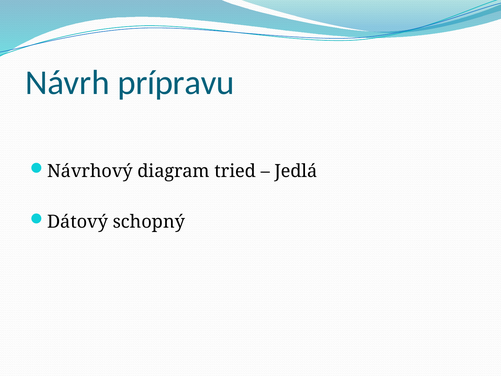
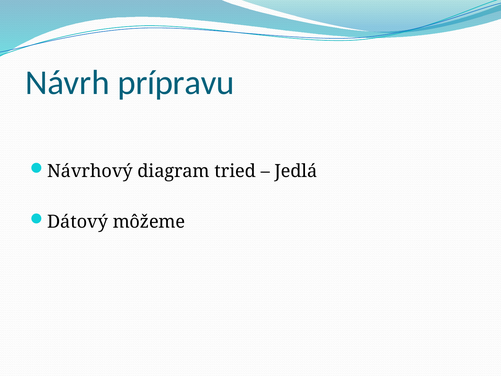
schopný: schopný -> môžeme
